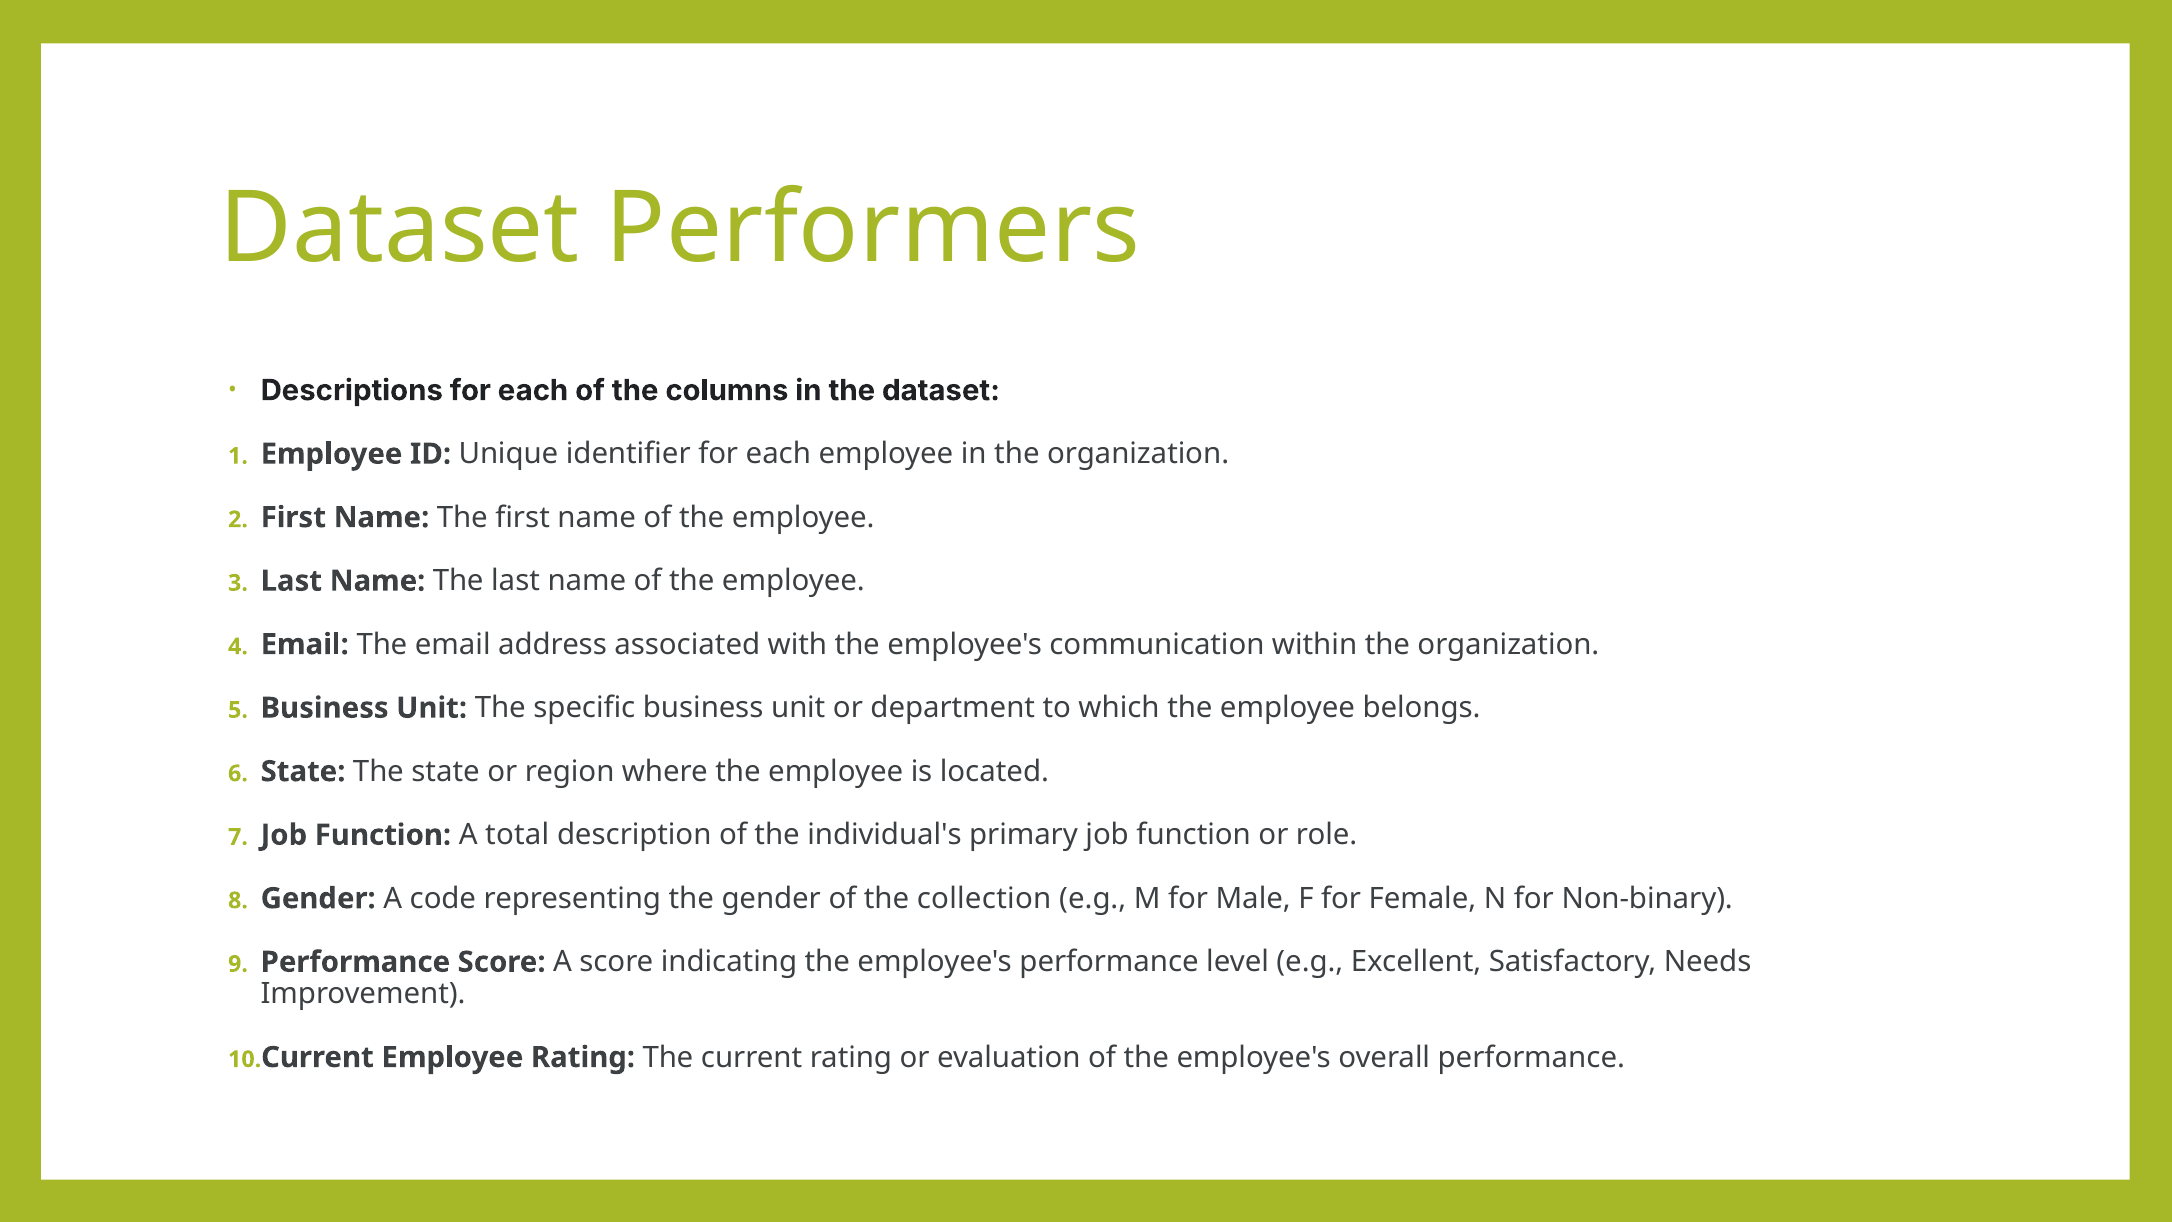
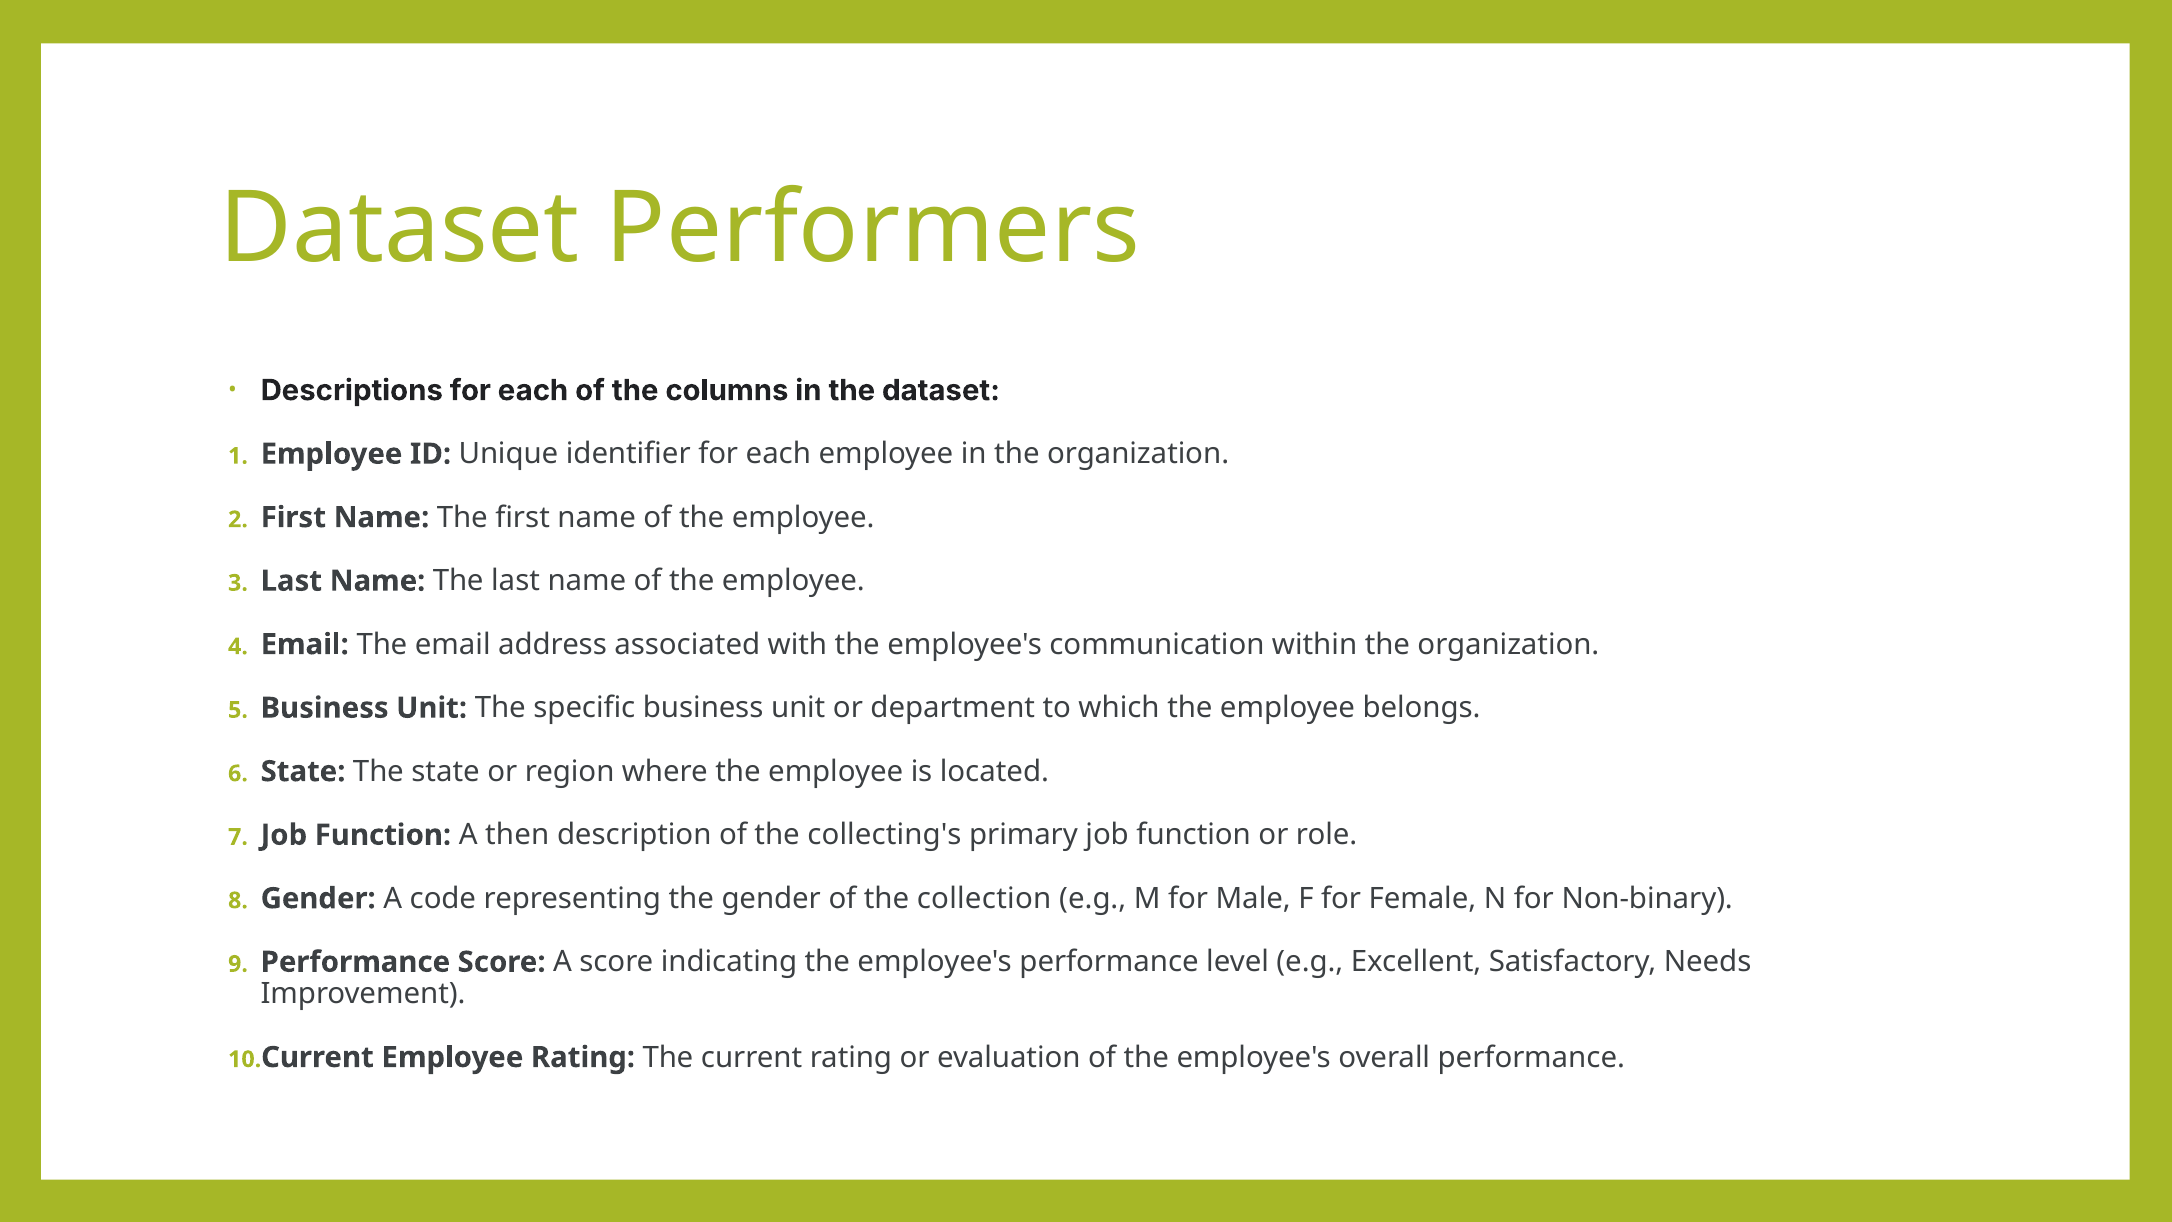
total: total -> then
individual's: individual's -> collecting's
